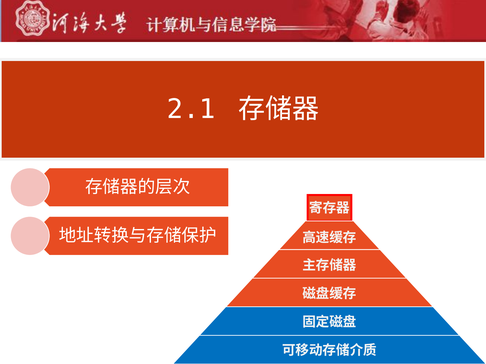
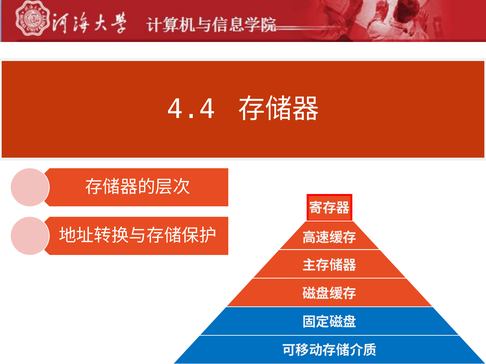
2.1: 2.1 -> 4.4
